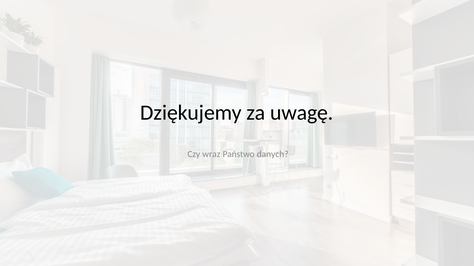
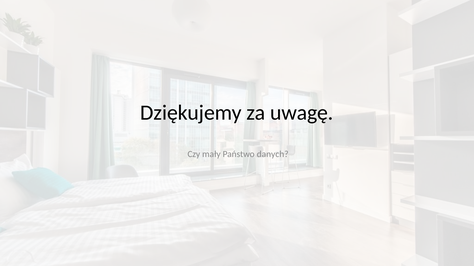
wraz: wraz -> mały
